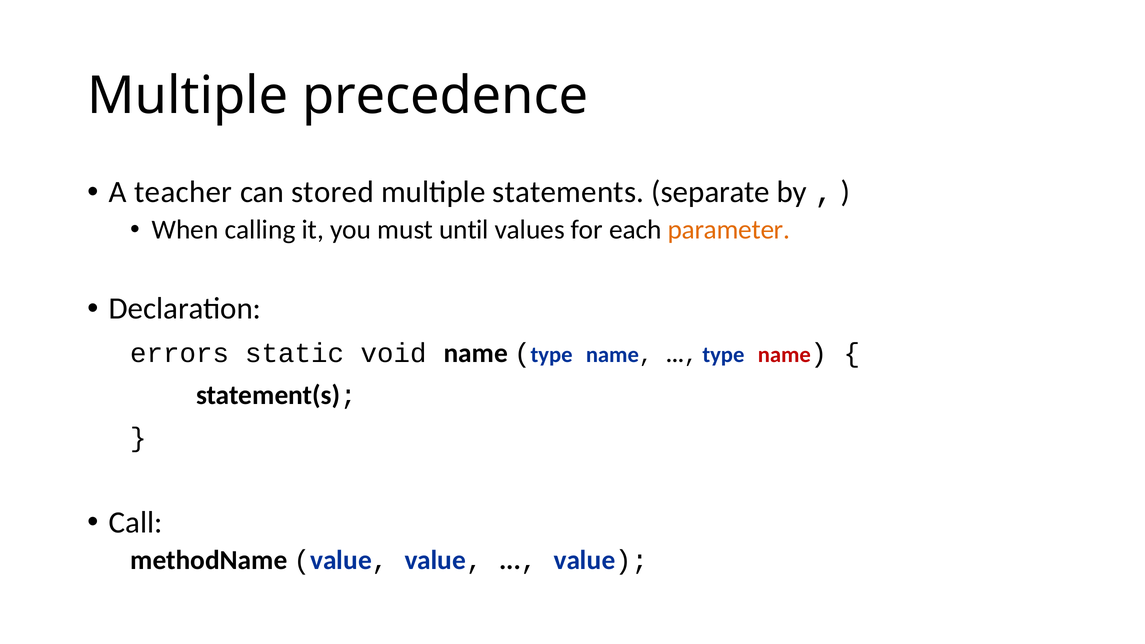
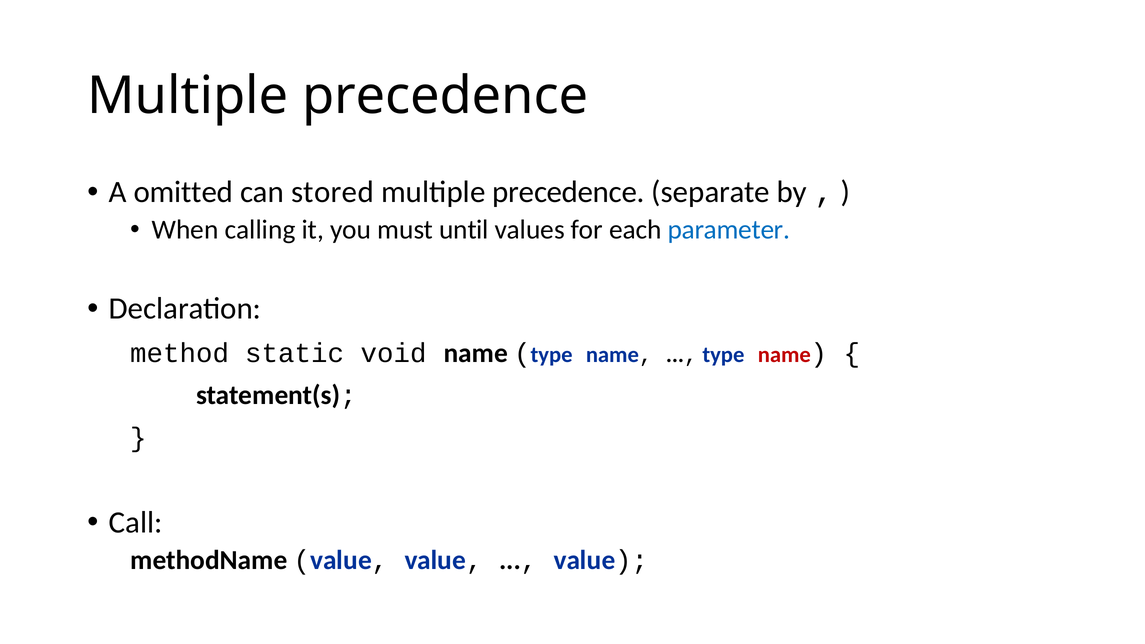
teacher: teacher -> omitted
statements at (568, 192): statements -> precedence
parameter colour: orange -> blue
errors: errors -> method
